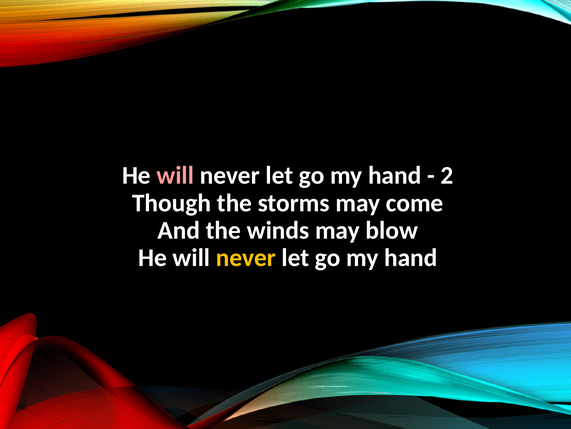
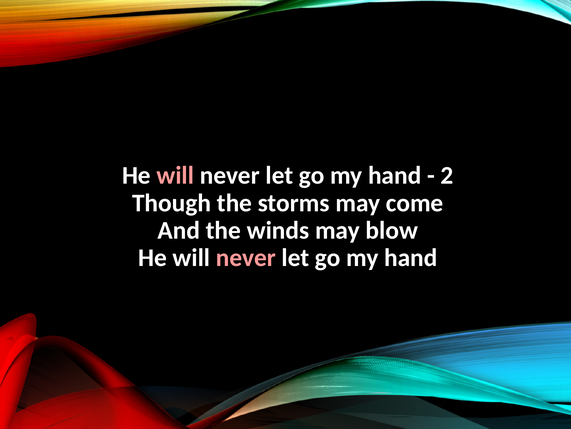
never at (246, 257) colour: yellow -> pink
